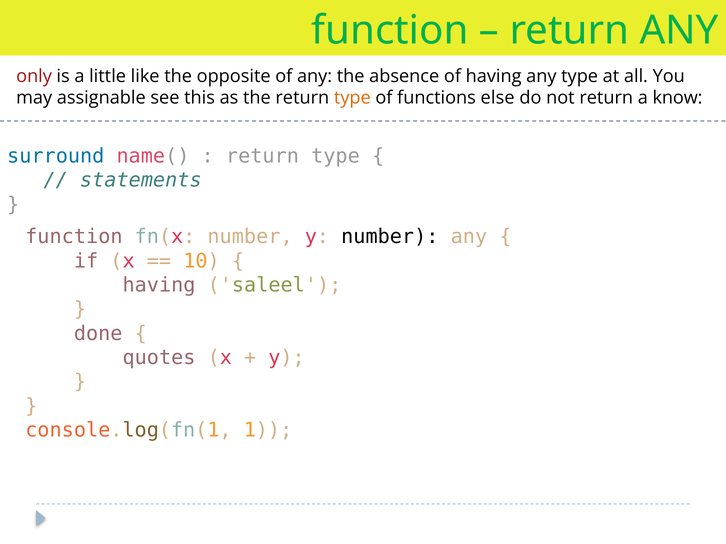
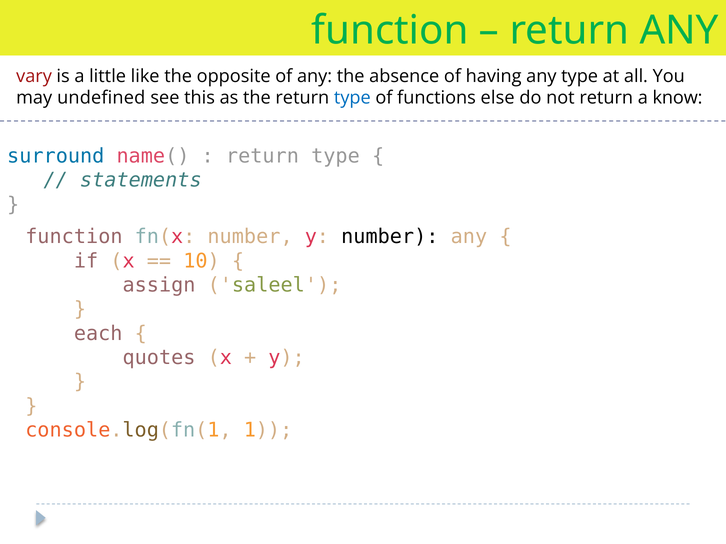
only: only -> vary
assignable: assignable -> undefined
type at (352, 98) colour: orange -> blue
having at (159, 285): having -> assign
done: done -> each
